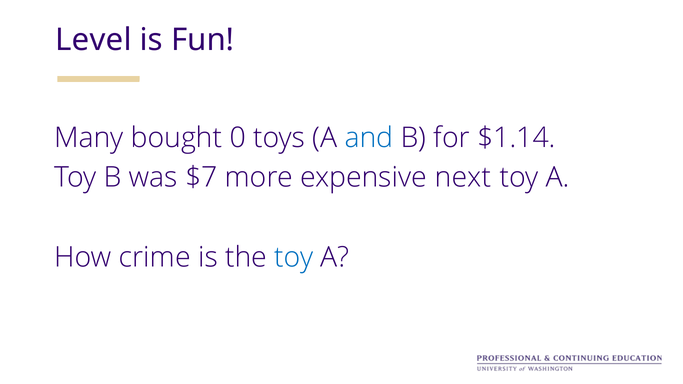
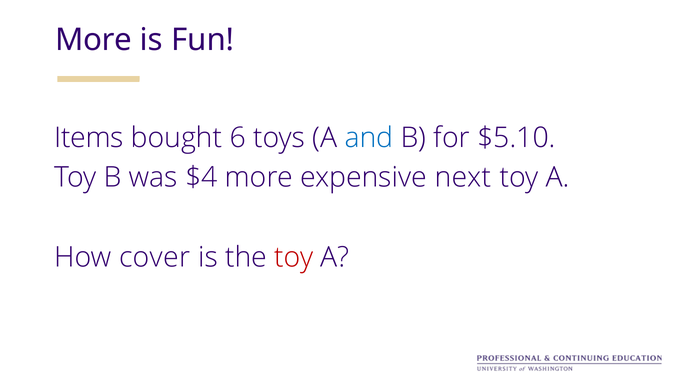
Level at (93, 40): Level -> More
Many: Many -> Items
0: 0 -> 6
$1.14: $1.14 -> $5.10
$7: $7 -> $4
crime: crime -> cover
toy at (294, 257) colour: blue -> red
